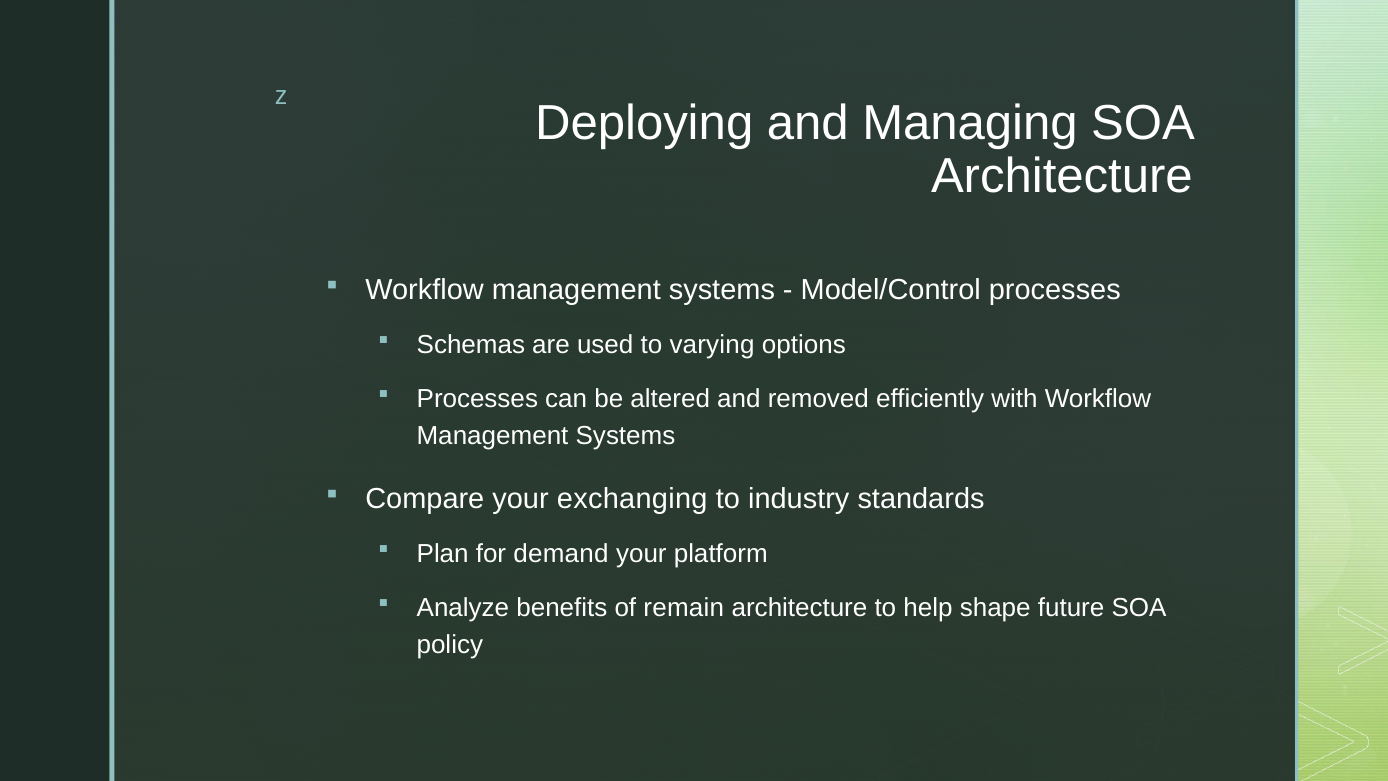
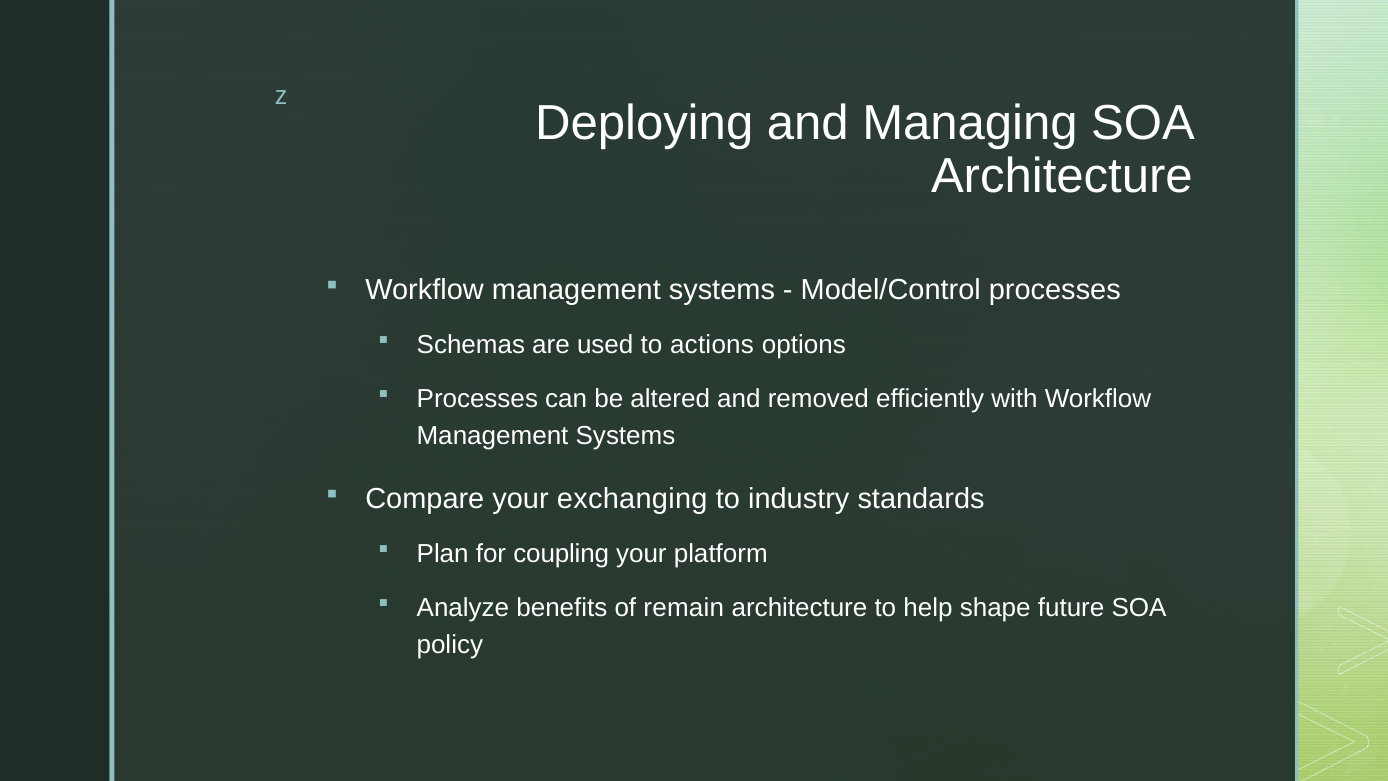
varying: varying -> actions
demand: demand -> coupling
